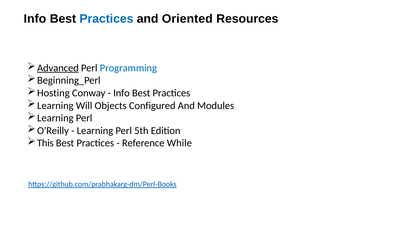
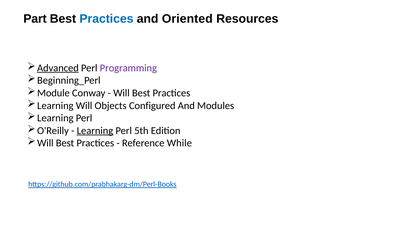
Info at (35, 19): Info -> Part
Programming colour: blue -> purple
Hosting: Hosting -> Module
Info at (121, 93): Info -> Will
Learning at (95, 130) underline: none -> present
This at (45, 143): This -> Will
